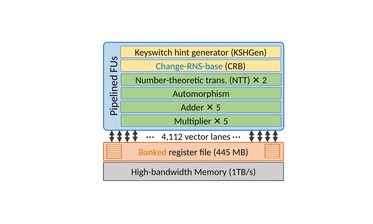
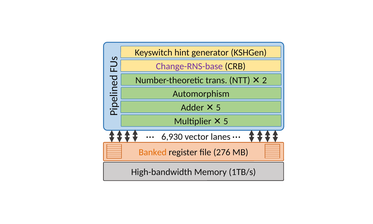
Change-RNS-base colour: blue -> purple
4,112: 4,112 -> 6,930
445: 445 -> 276
